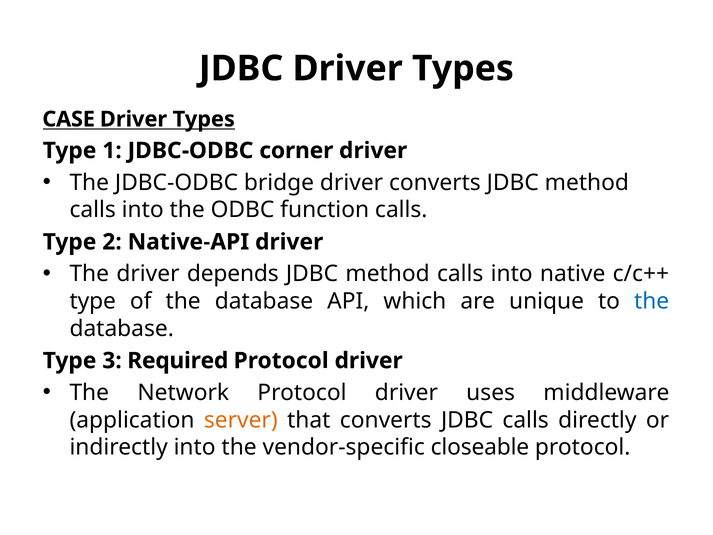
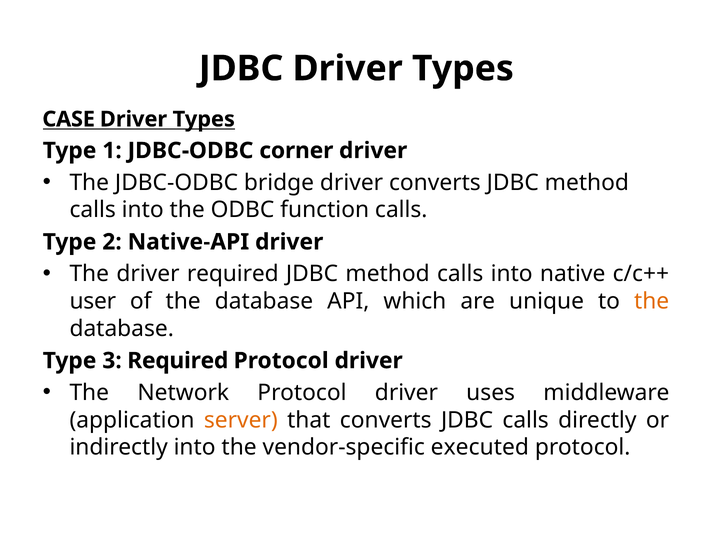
driver depends: depends -> required
type at (93, 301): type -> user
the at (652, 301) colour: blue -> orange
closeable: closeable -> executed
